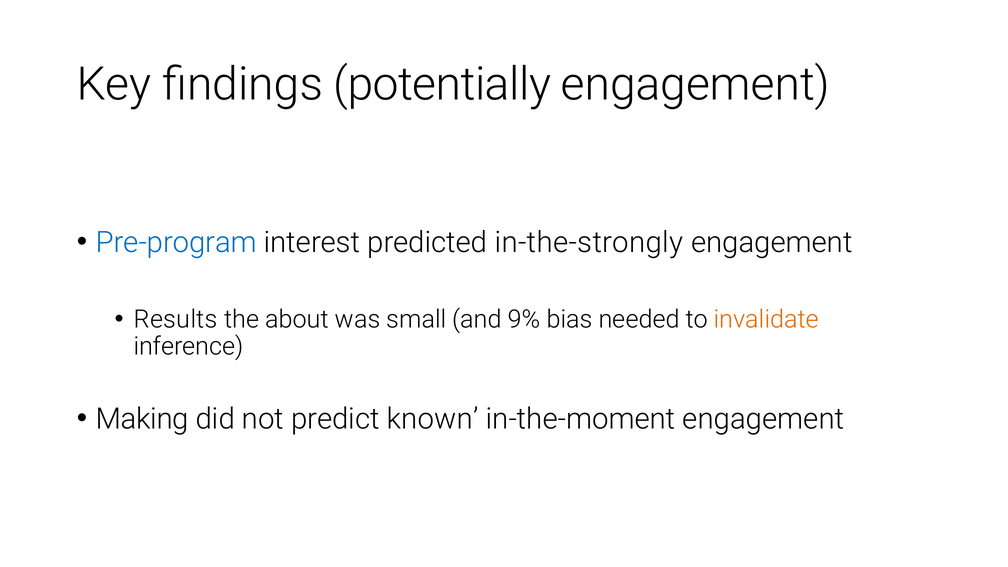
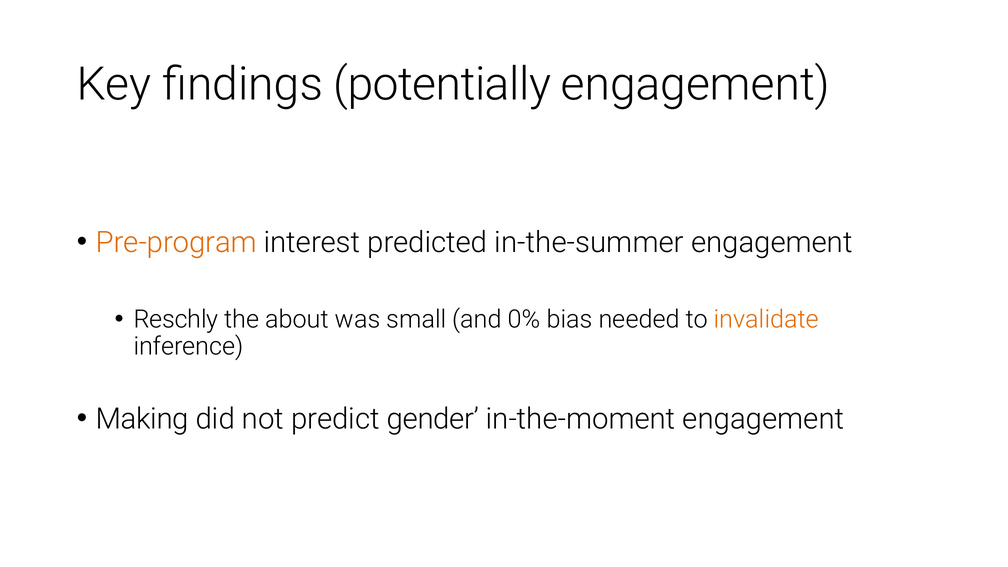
Pre-program colour: blue -> orange
in-the-strongly: in-the-strongly -> in-the-summer
Results: Results -> Reschly
9%: 9% -> 0%
known: known -> gender
